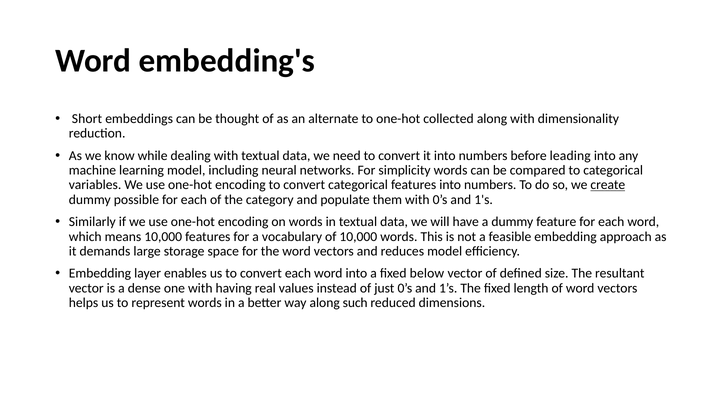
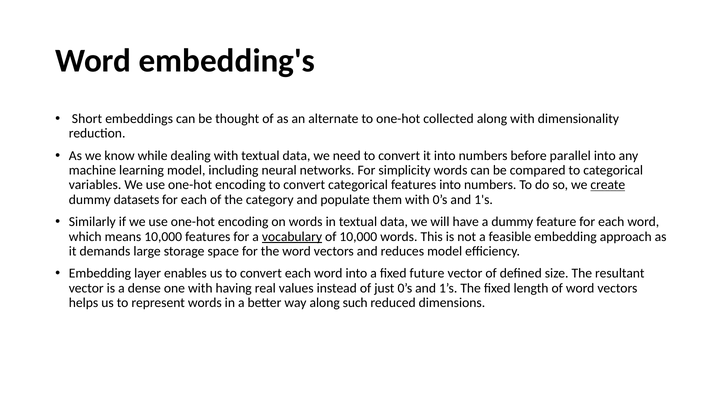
leading: leading -> parallel
possible: possible -> datasets
vocabulary underline: none -> present
below: below -> future
